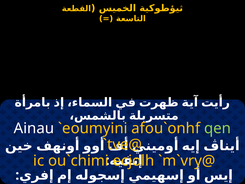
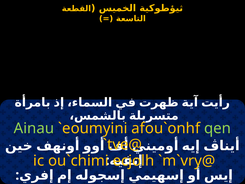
Ainau colour: white -> light green
